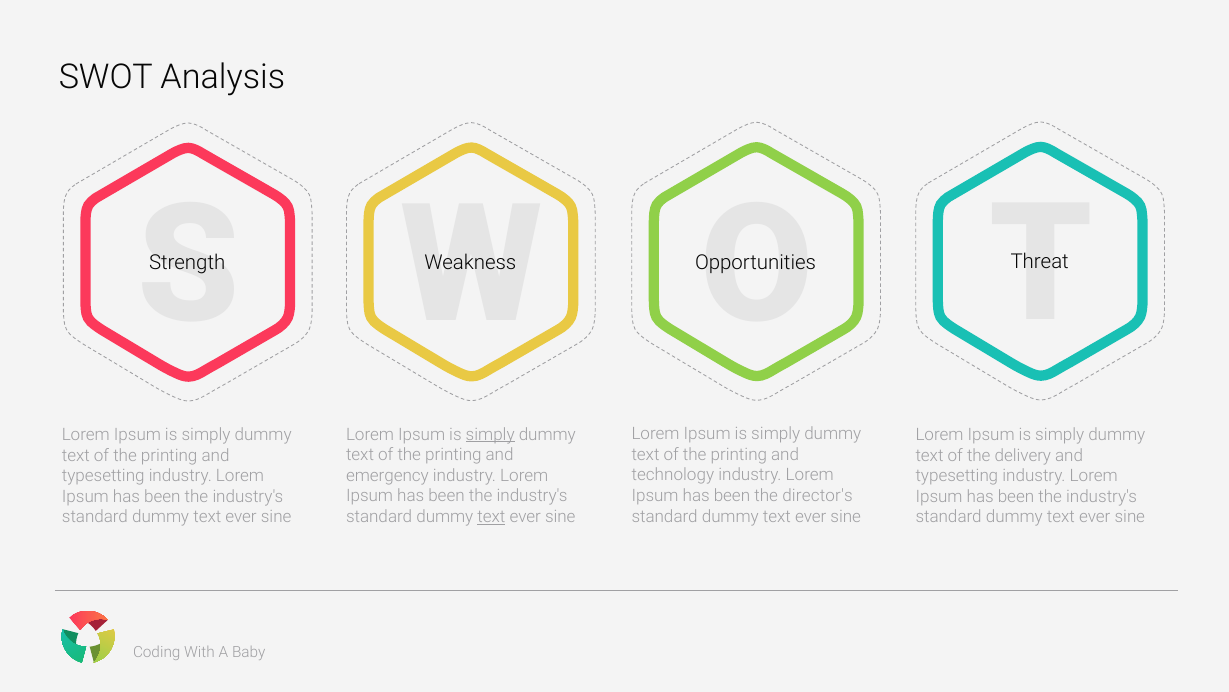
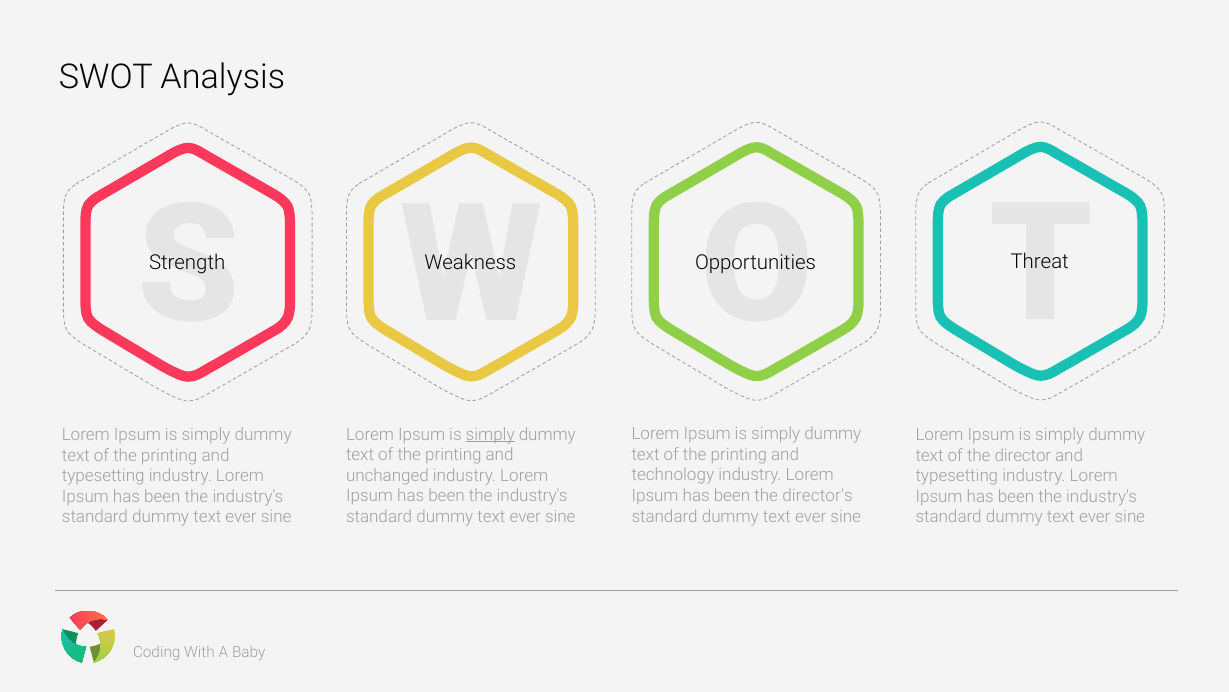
delivery: delivery -> director
emergency: emergency -> unchanged
text at (491, 516) underline: present -> none
